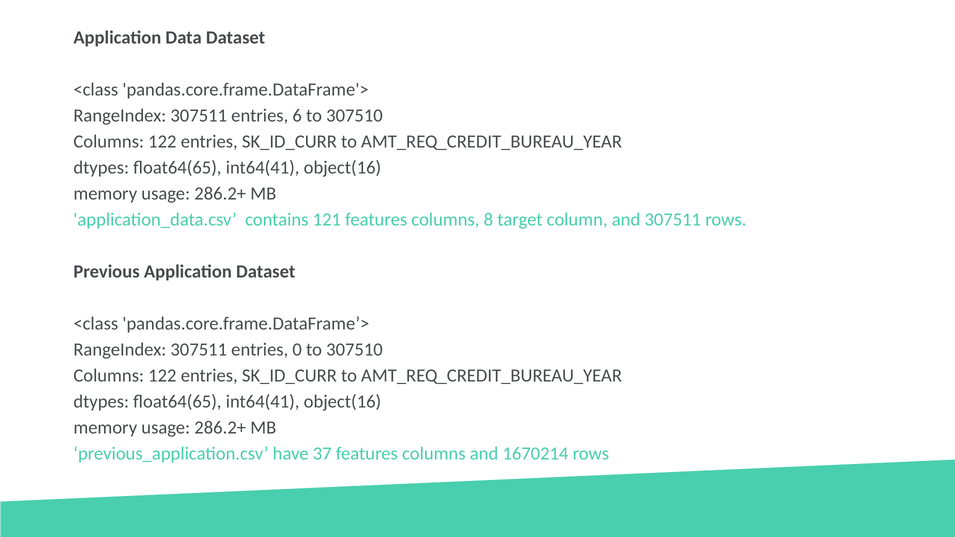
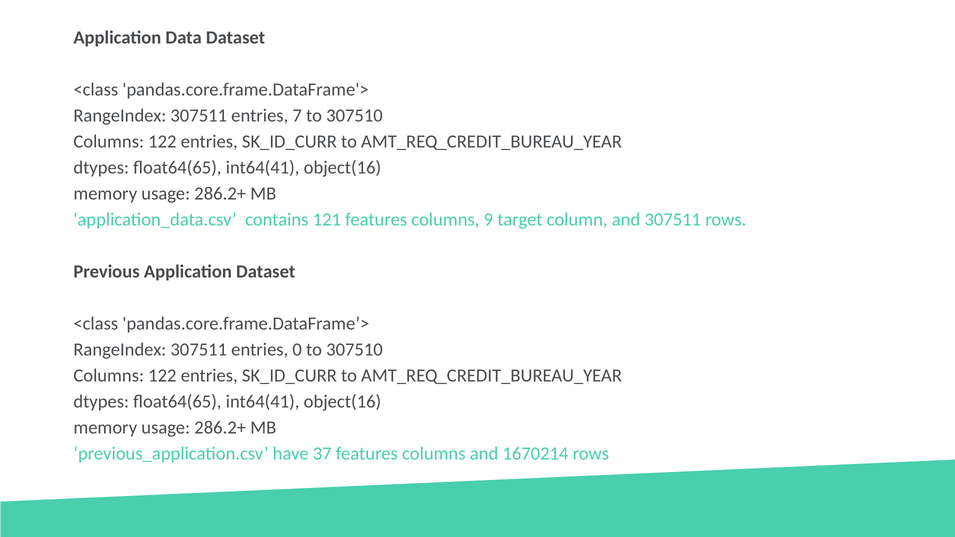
6: 6 -> 7
8: 8 -> 9
